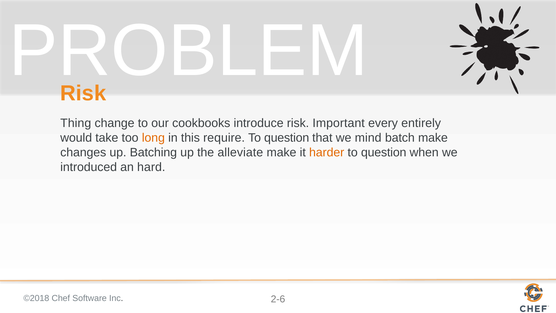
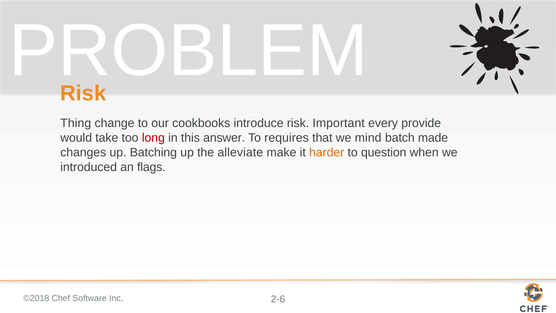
entirely: entirely -> provide
long colour: orange -> red
require: require -> answer
question at (287, 138): question -> requires
batch make: make -> made
hard: hard -> flags
